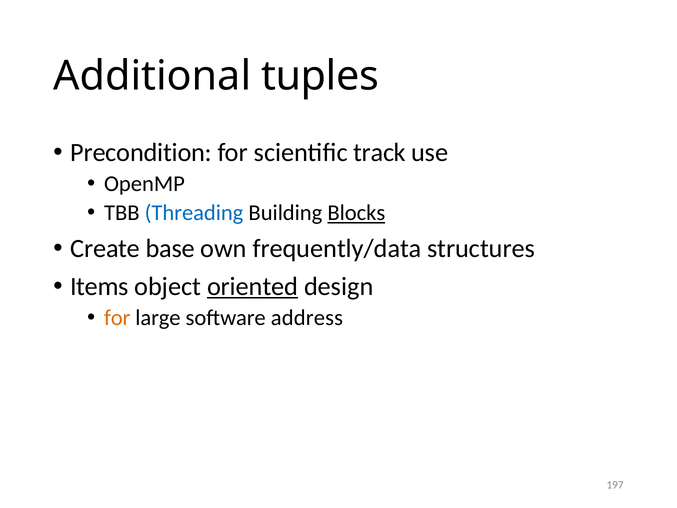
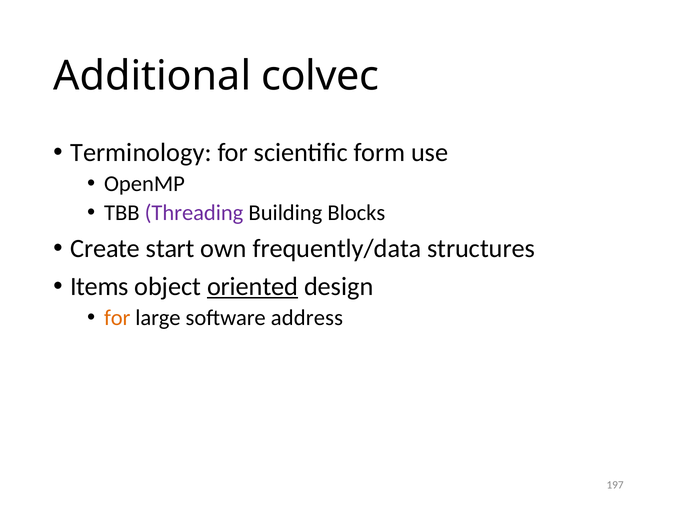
tuples: tuples -> colvec
Precondition: Precondition -> Terminology
track: track -> form
Threading colour: blue -> purple
Blocks underline: present -> none
base: base -> start
